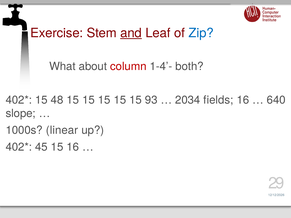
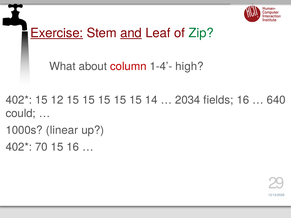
Exercise underline: none -> present
Zip colour: blue -> green
both: both -> high
48: 48 -> 12
93: 93 -> 14
slope: slope -> could
45: 45 -> 70
